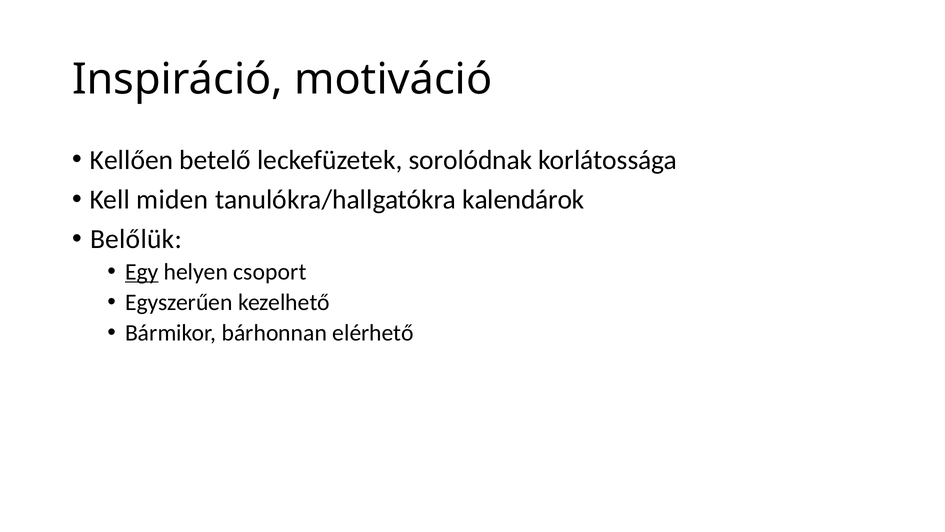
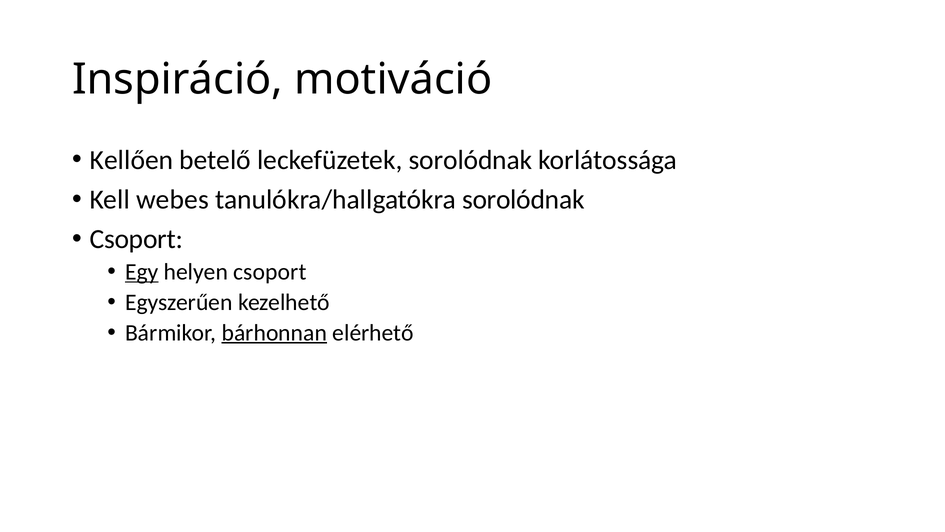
miden: miden -> webes
tanulókra/hallgatókra kalendárok: kalendárok -> sorolódnak
Belőlük at (136, 239): Belőlük -> Csoport
bárhonnan underline: none -> present
